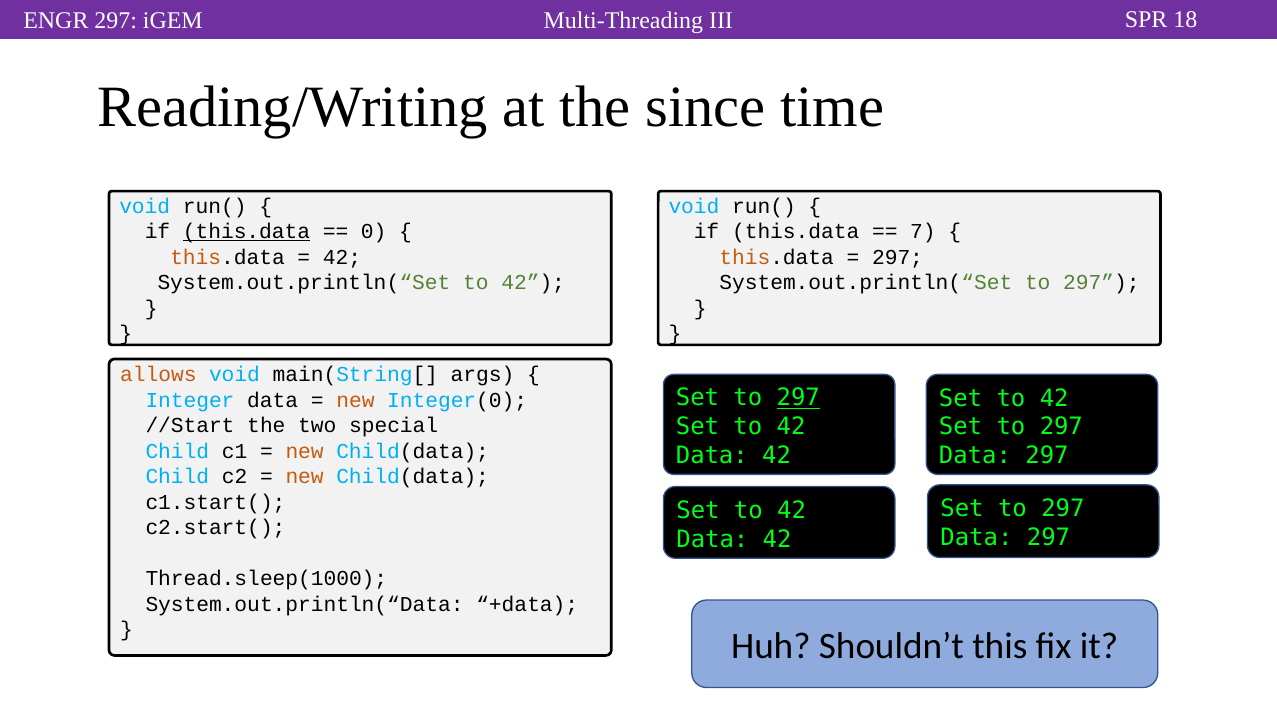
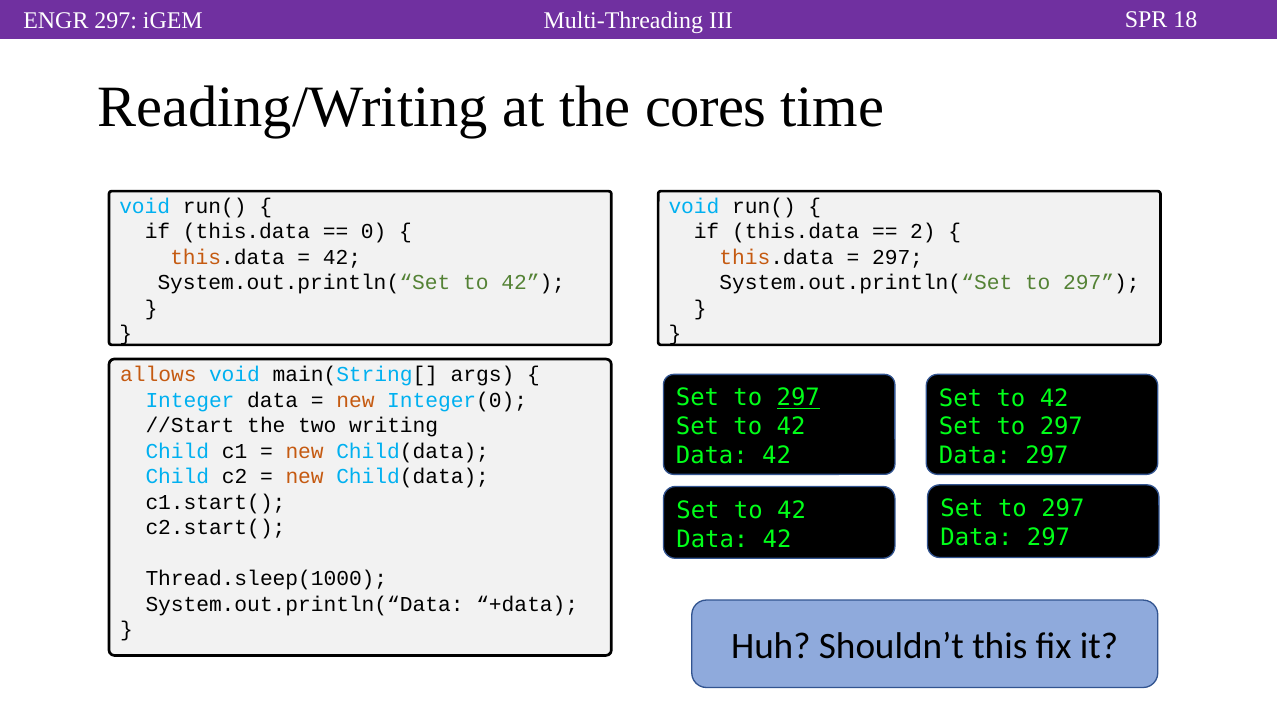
since: since -> cores
this.data at (247, 232) underline: present -> none
7: 7 -> 2
special: special -> writing
